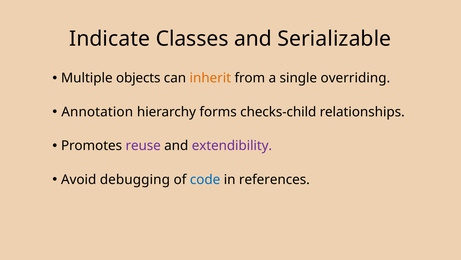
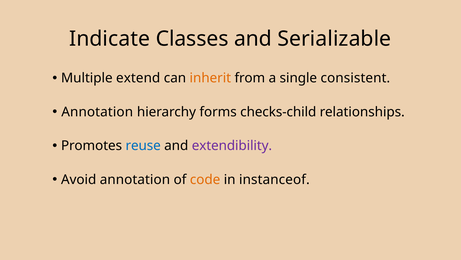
objects: objects -> extend
overriding: overriding -> consistent
reuse colour: purple -> blue
Avoid debugging: debugging -> annotation
code colour: blue -> orange
references: references -> instanceof
